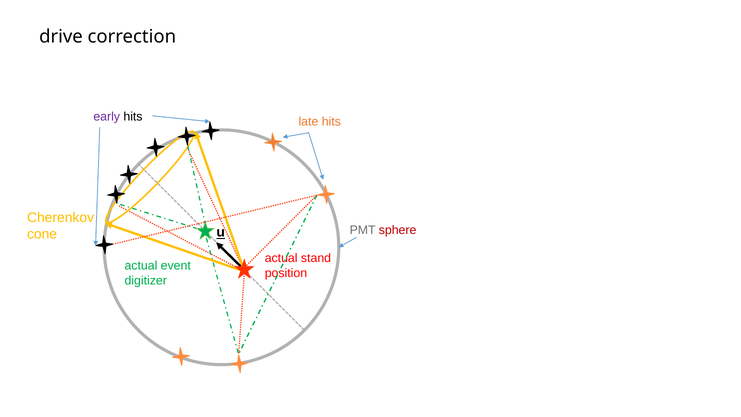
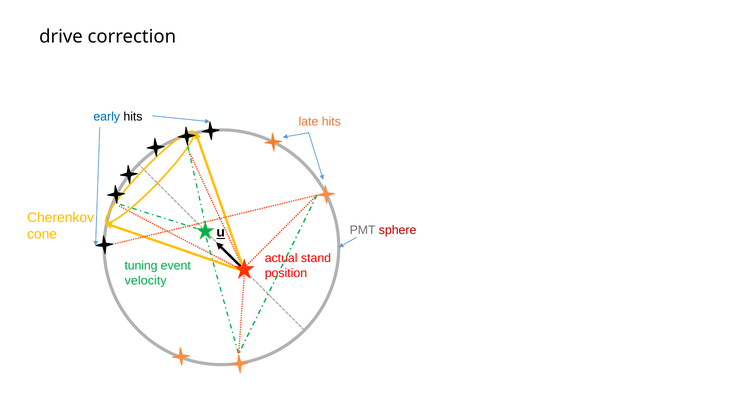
early colour: purple -> blue
actual at (141, 266): actual -> tuning
digitizer: digitizer -> velocity
